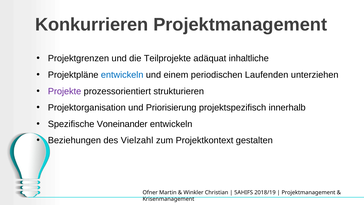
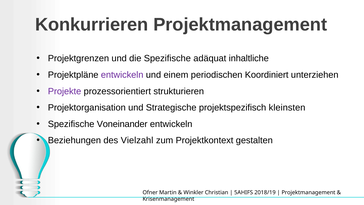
die Teilprojekte: Teilprojekte -> Spezifische
entwickeln at (122, 75) colour: blue -> purple
Laufenden: Laufenden -> Koordiniert
Priorisierung: Priorisierung -> Strategische
innerhalb: innerhalb -> kleinsten
